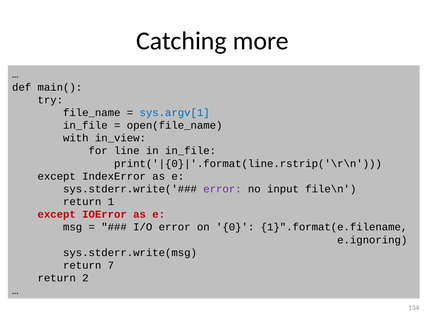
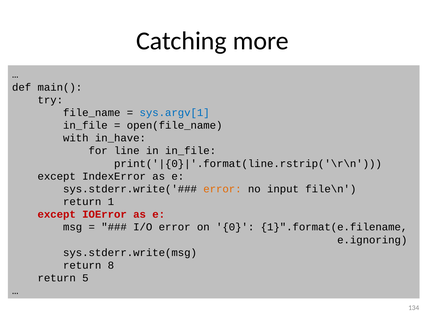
in_view: in_view -> in_have
error at (222, 189) colour: purple -> orange
7: 7 -> 8
2: 2 -> 5
